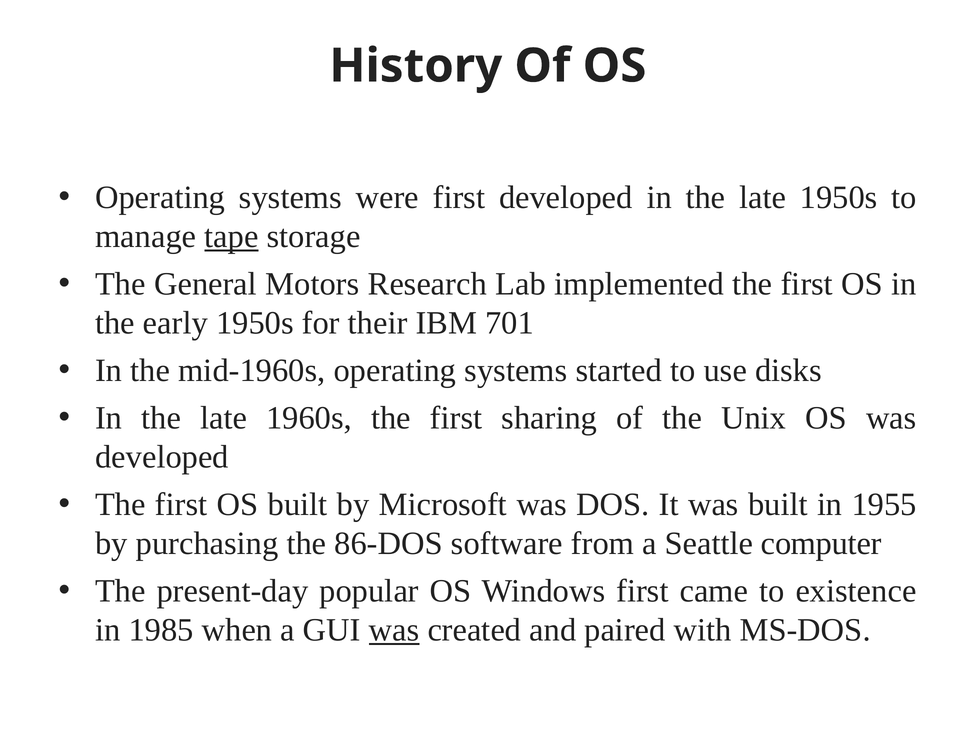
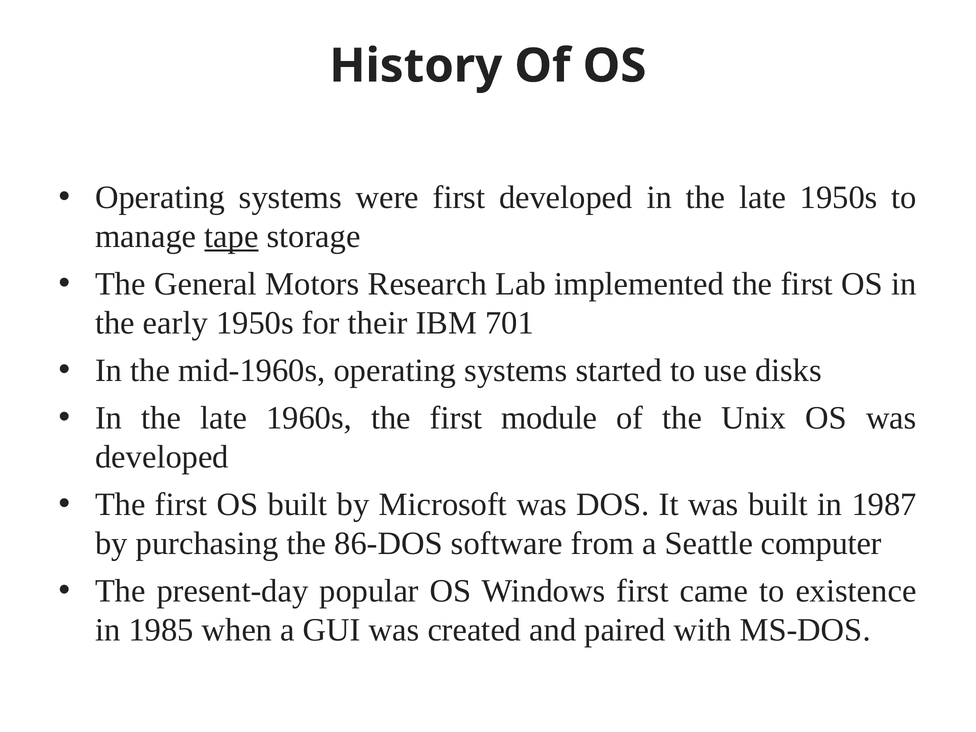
sharing: sharing -> module
1955: 1955 -> 1987
was at (394, 630) underline: present -> none
